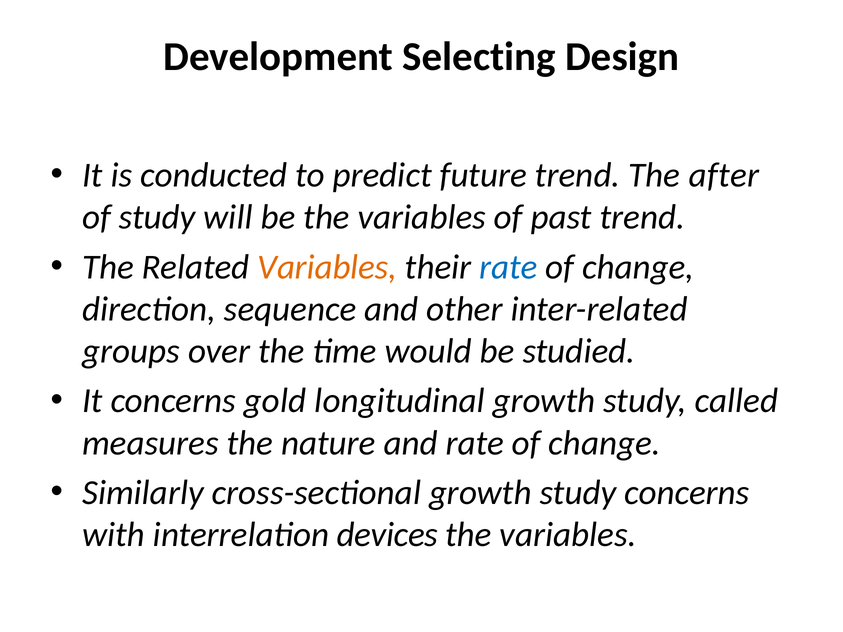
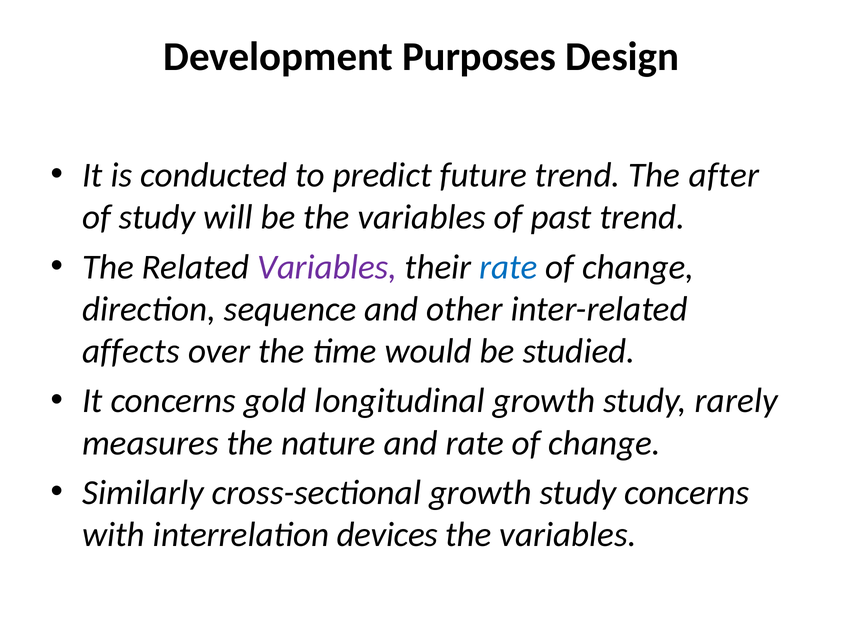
Selecting: Selecting -> Purposes
Variables at (327, 267) colour: orange -> purple
groups: groups -> affects
called: called -> rarely
